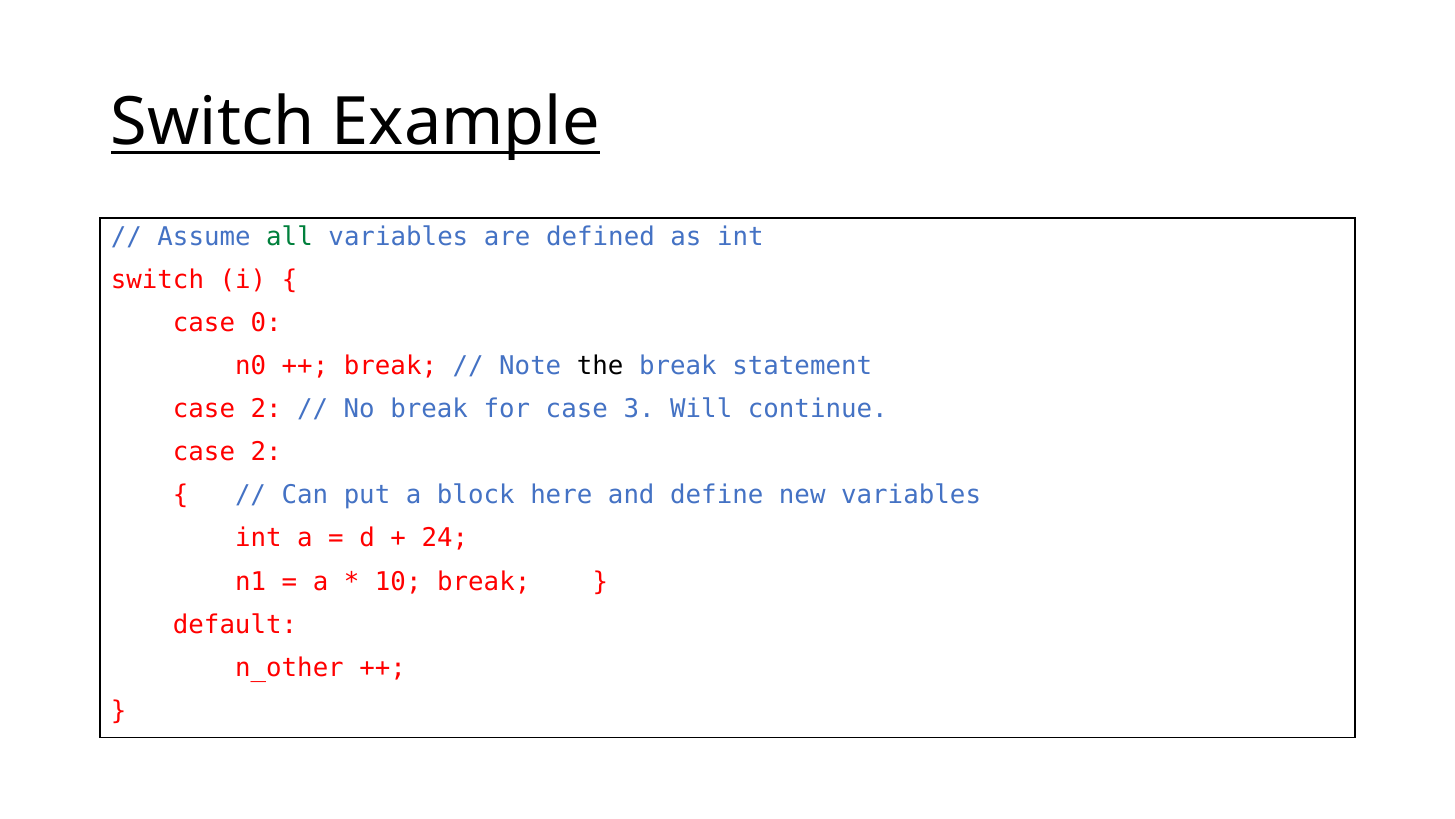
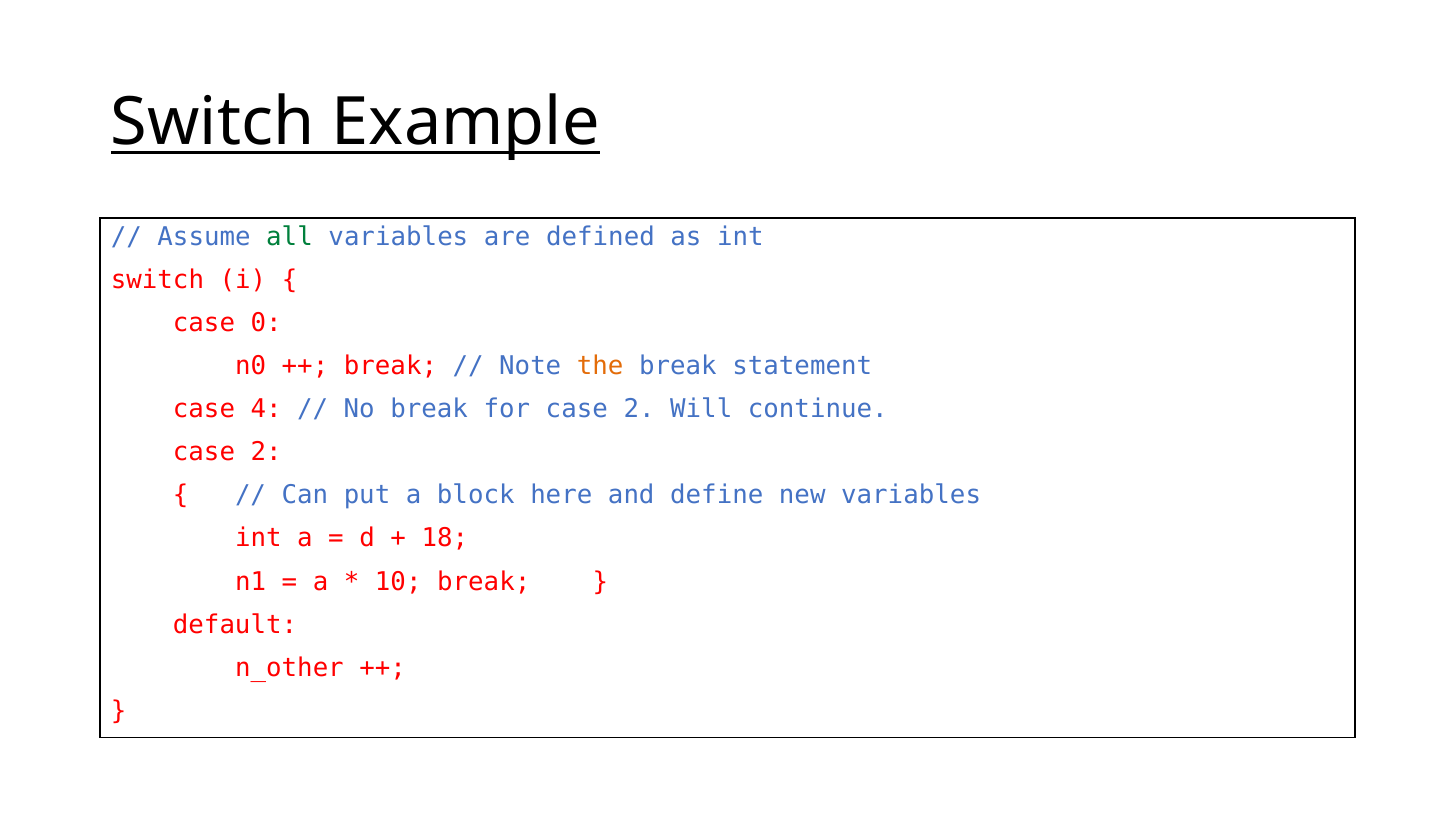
the colour: black -> orange
2 at (266, 409): 2 -> 4
for case 3: 3 -> 2
24: 24 -> 18
